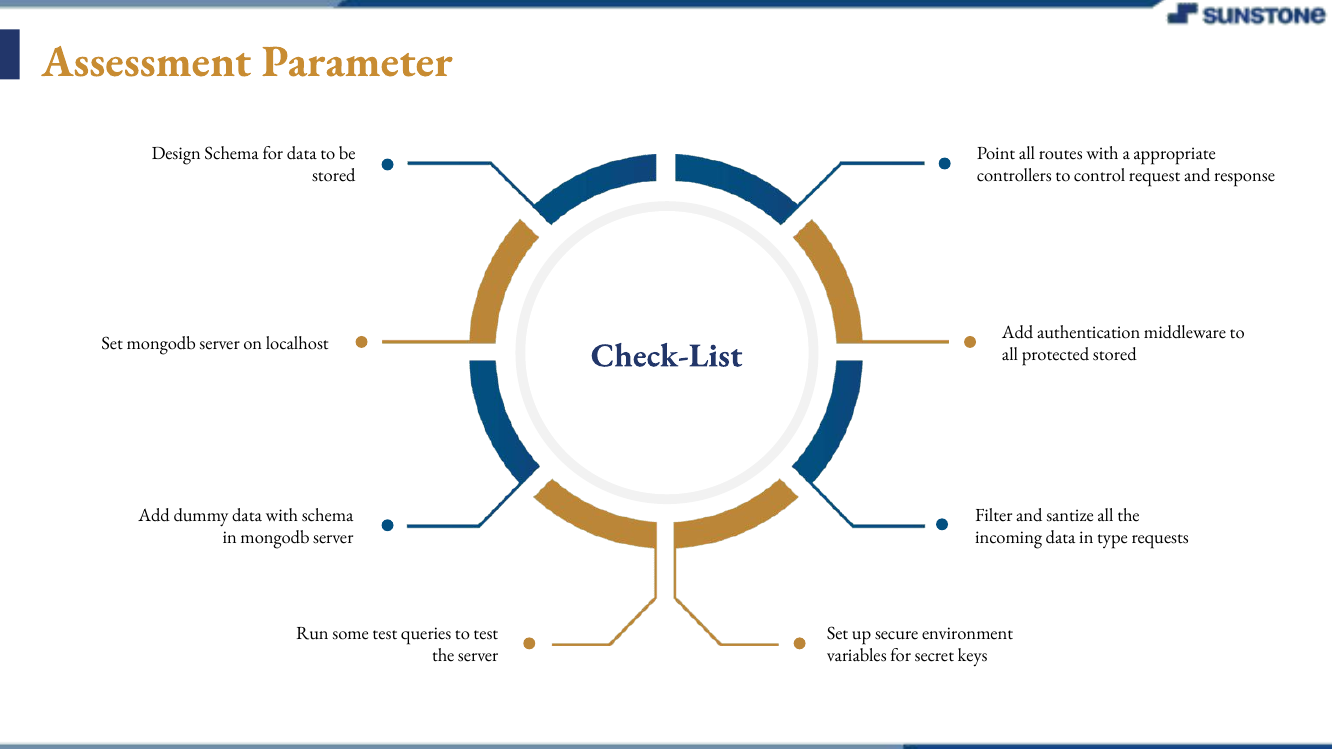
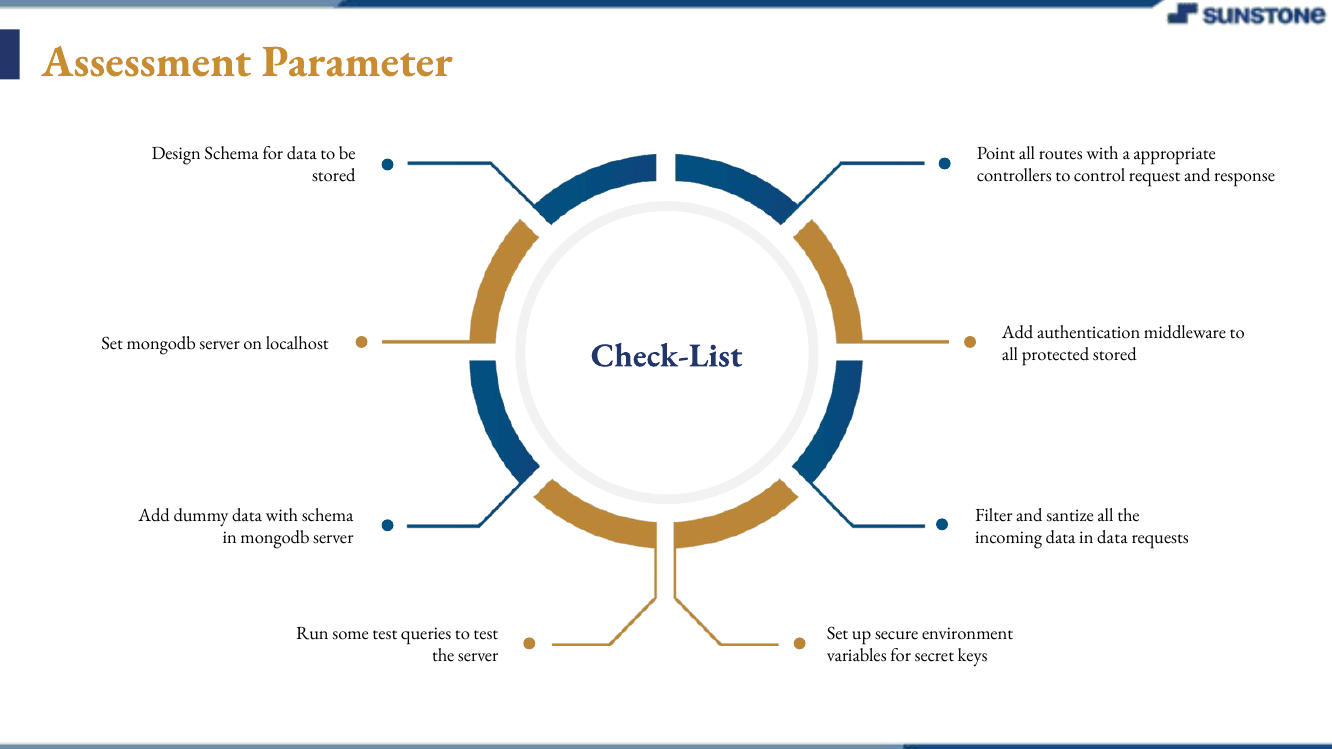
in type: type -> data
